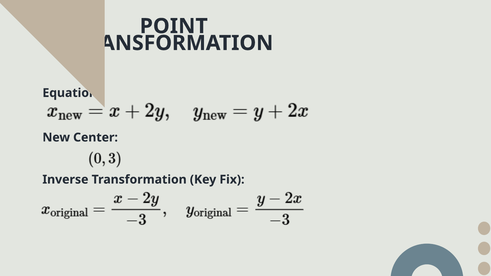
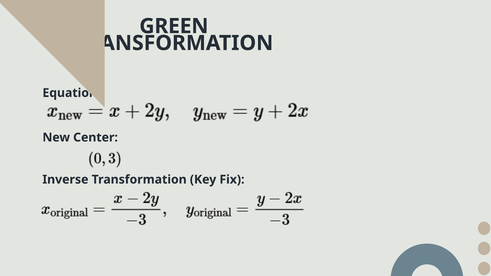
POINT: POINT -> GREEN
